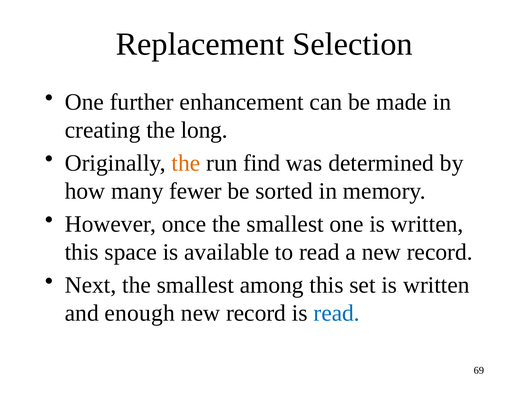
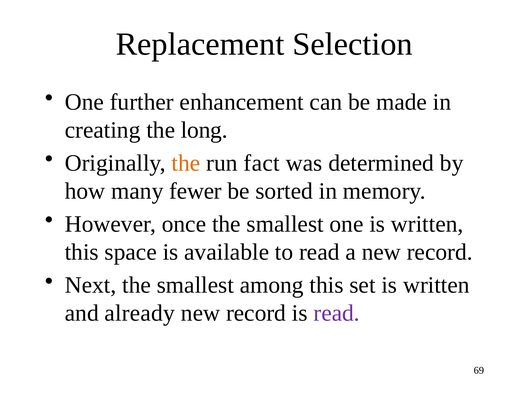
find: find -> fact
enough: enough -> already
read at (337, 314) colour: blue -> purple
